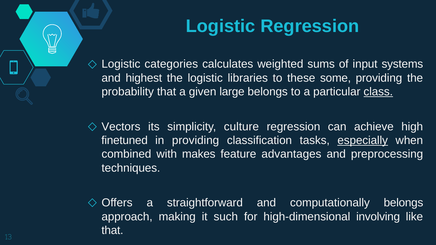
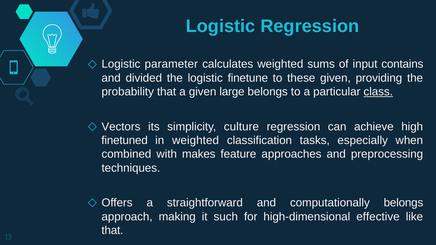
categories: categories -> parameter
systems: systems -> contains
highest: highest -> divided
libraries: libraries -> finetune
these some: some -> given
in providing: providing -> weighted
especially underline: present -> none
advantages: advantages -> approaches
involving: involving -> effective
